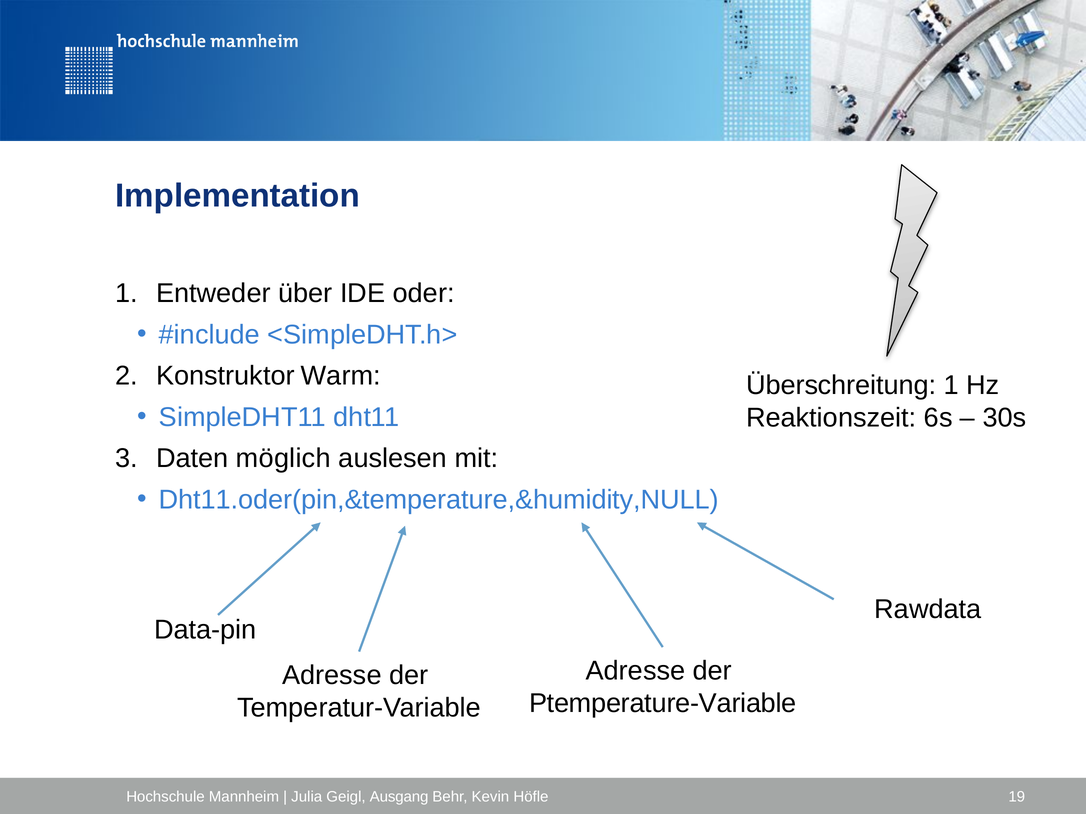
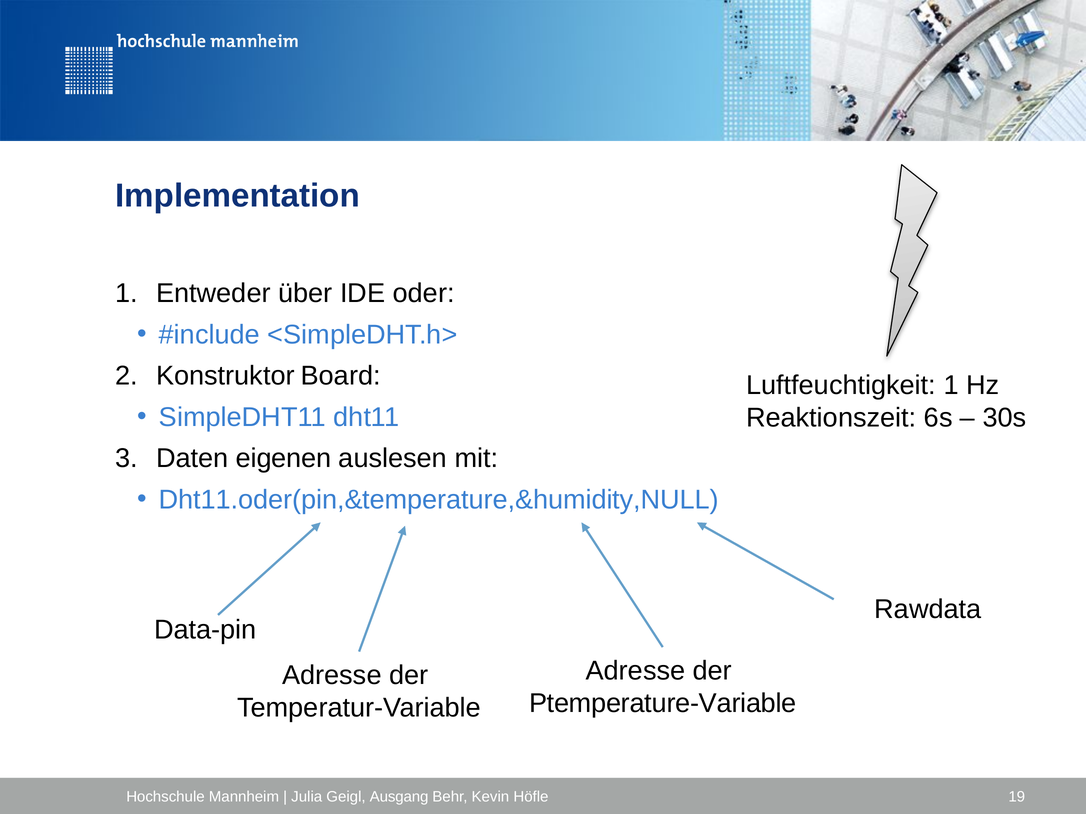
Warm: Warm -> Board
Überschreitung: Überschreitung -> Luftfeuchtigkeit
möglich: möglich -> eigenen
